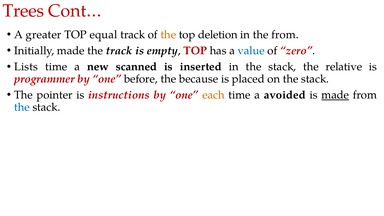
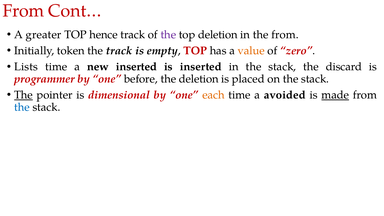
Trees at (23, 11): Trees -> From
equal: equal -> hence
the at (168, 35) colour: orange -> purple
Initially made: made -> token
value colour: blue -> orange
new scanned: scanned -> inserted
relative: relative -> discard
the because: because -> deletion
The at (24, 95) underline: none -> present
instructions: instructions -> dimensional
